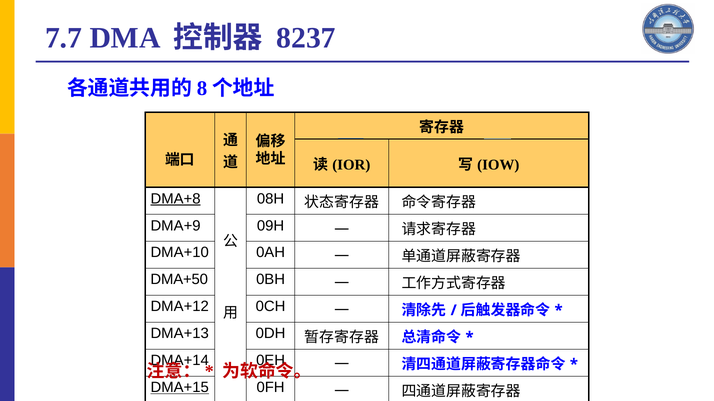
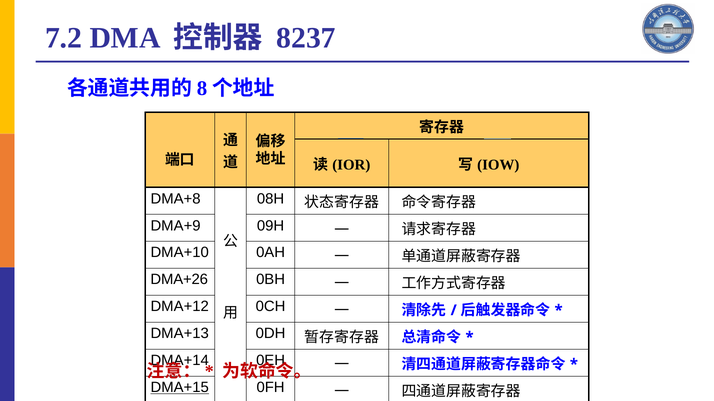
7.7: 7.7 -> 7.2
DMA+8 underline: present -> none
DMA+50: DMA+50 -> DMA+26
